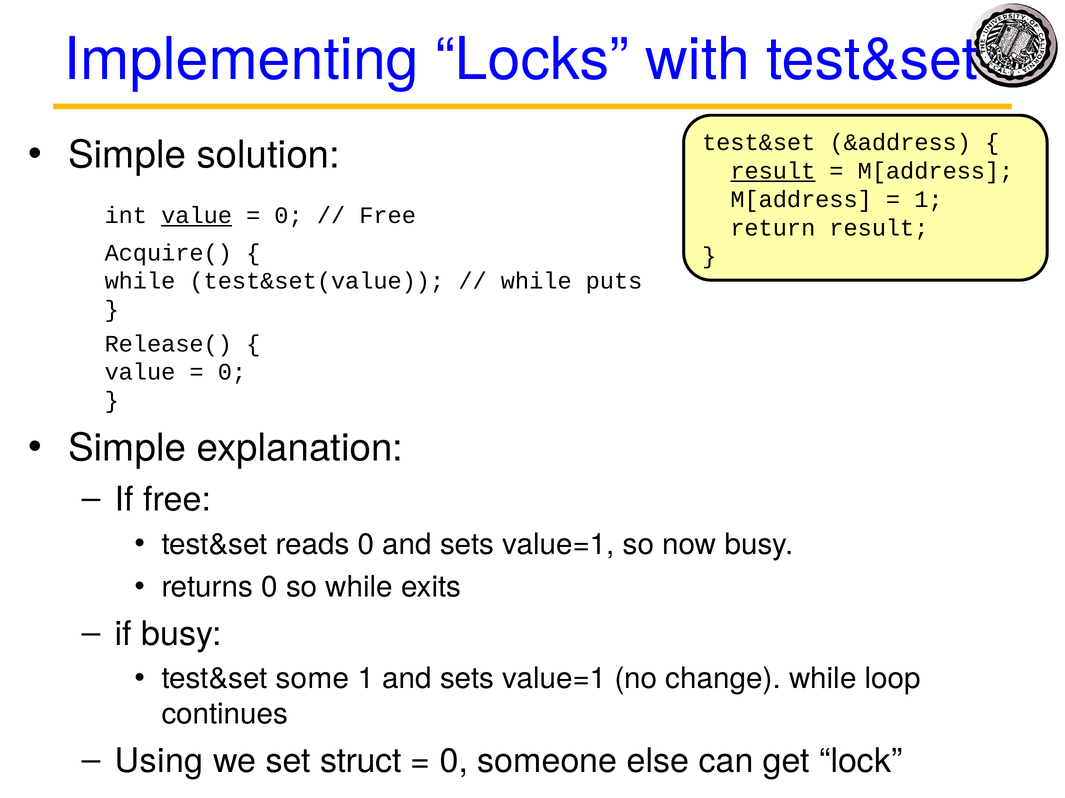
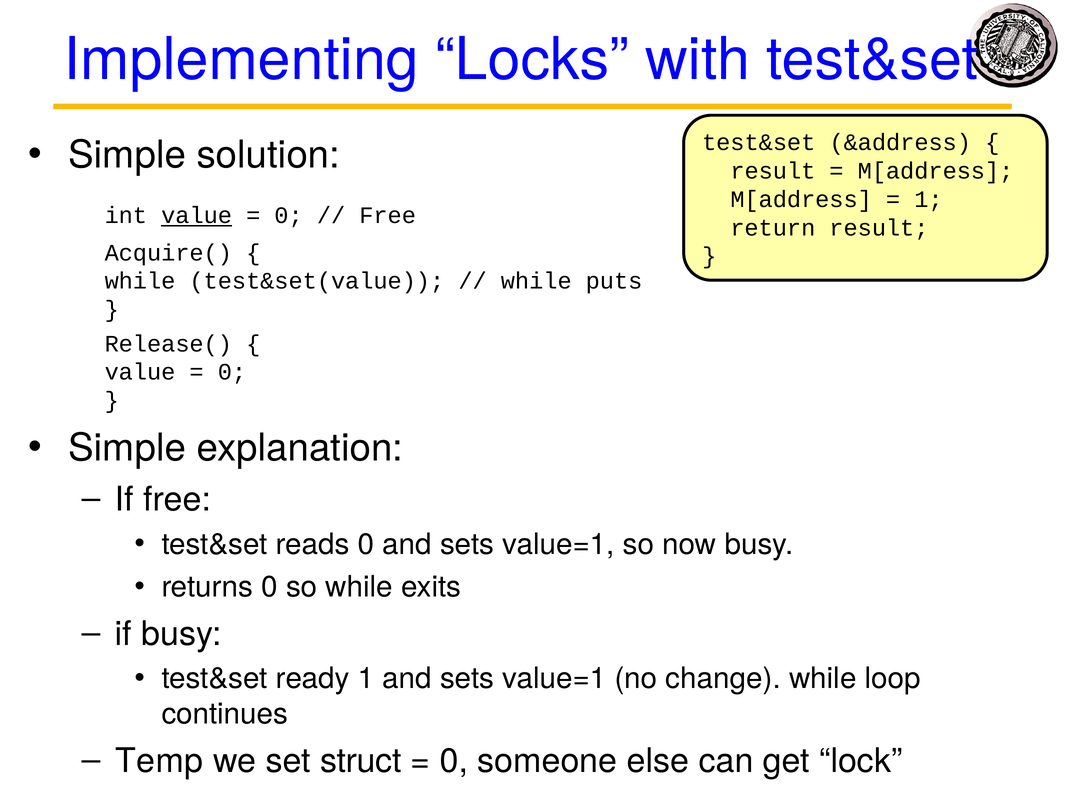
result at (773, 171) underline: present -> none
some: some -> ready
Using: Using -> Temp
